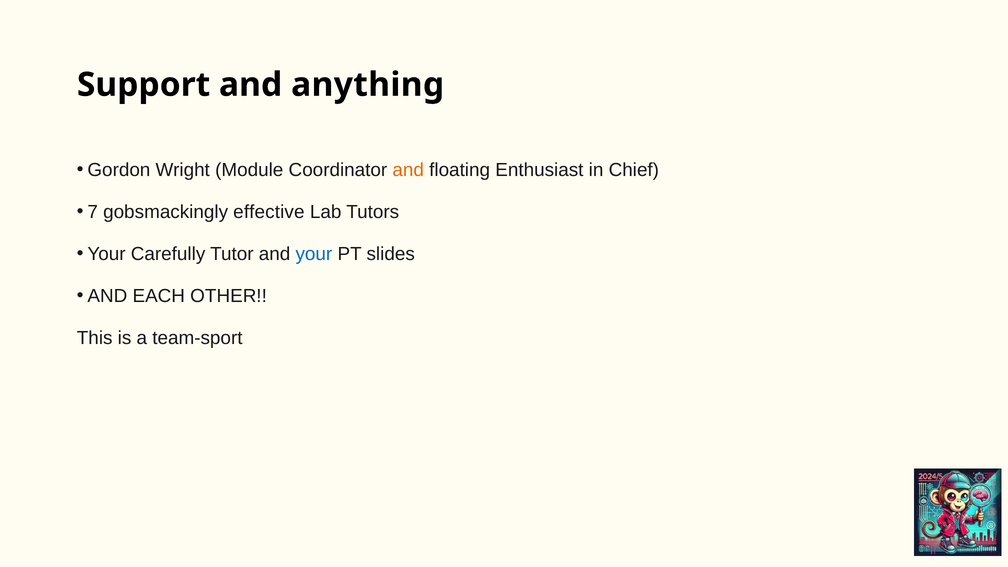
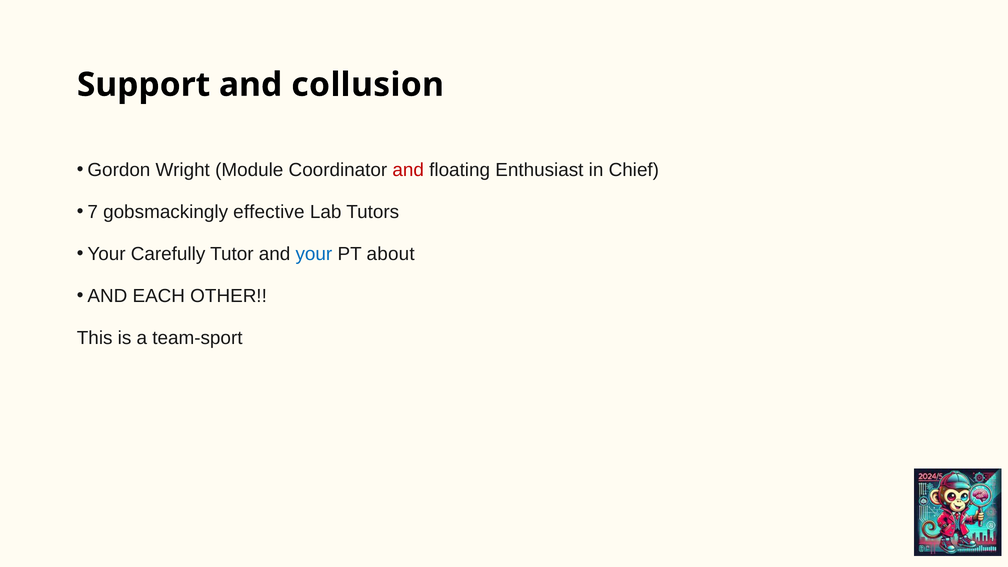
anything: anything -> collusion
and at (408, 170) colour: orange -> red
slides: slides -> about
